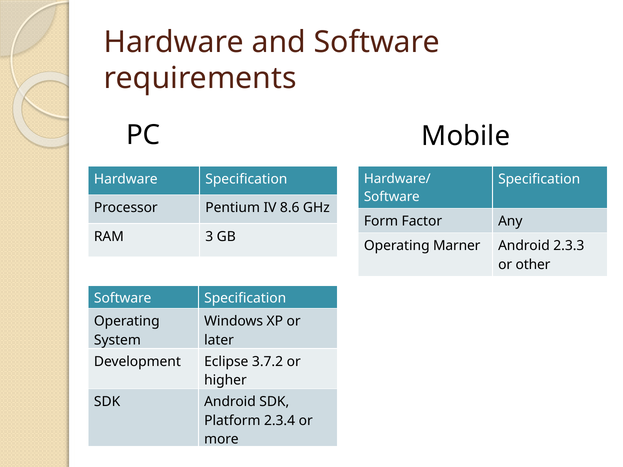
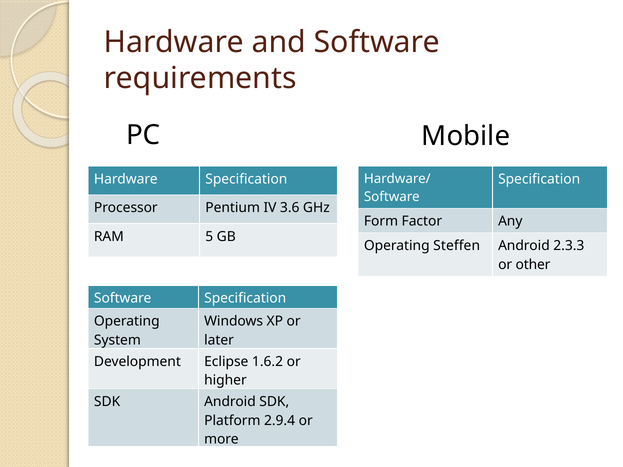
8.6: 8.6 -> 3.6
3: 3 -> 5
Marner: Marner -> Steffen
3.7.2: 3.7.2 -> 1.6.2
2.3.4: 2.3.4 -> 2.9.4
